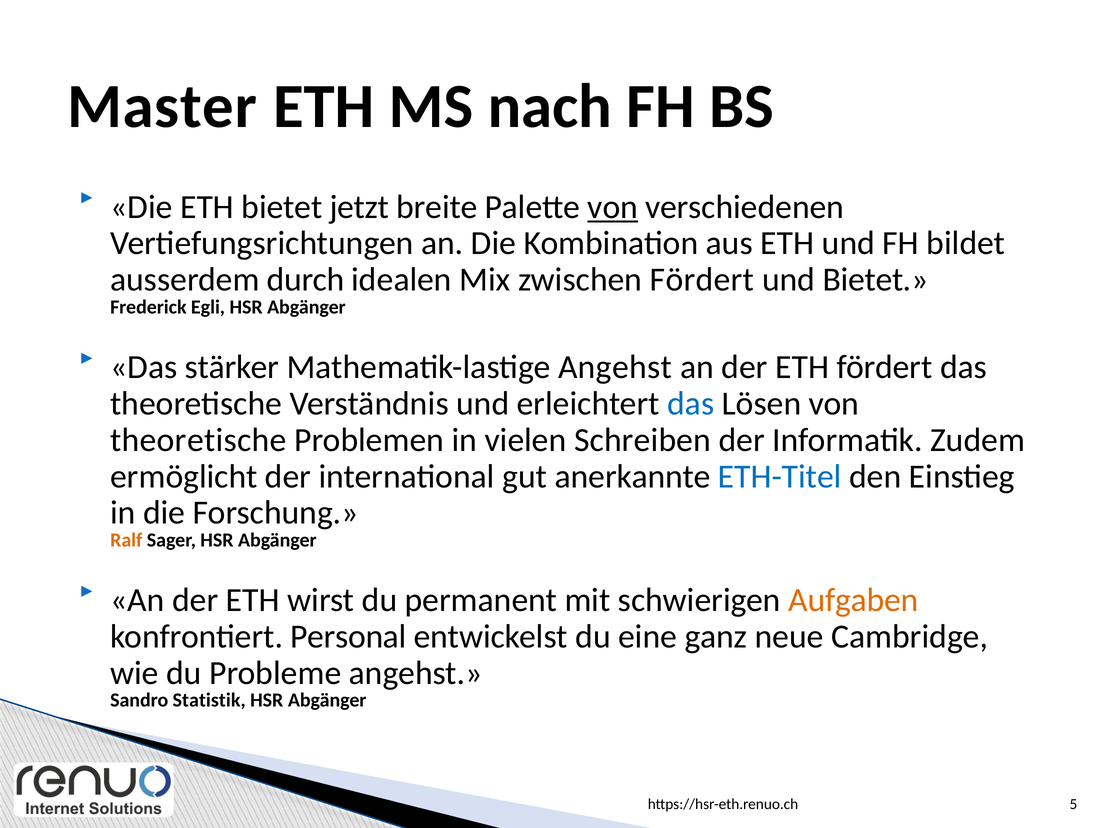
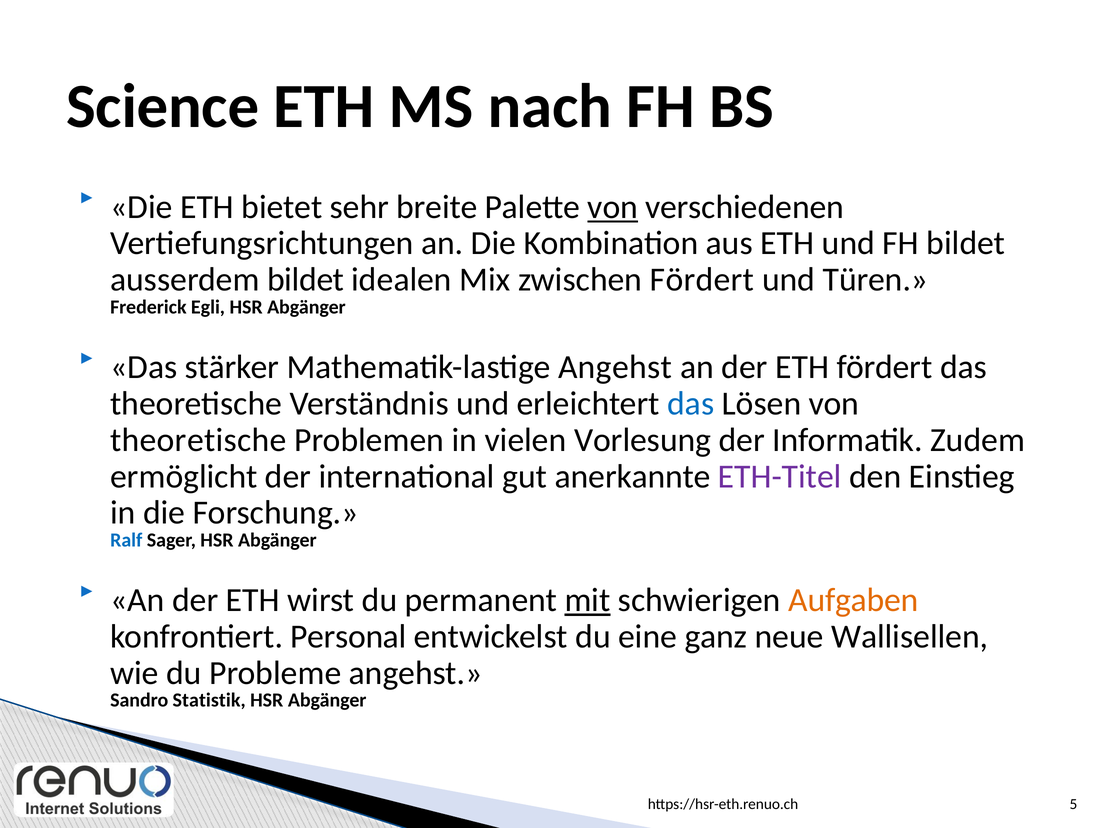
Master: Master -> Science
jetzt: jetzt -> sehr
ausserdem durch: durch -> bildet
und Bietet: Bietet -> Türen
Schreiben: Schreiben -> Vorlesung
ETH-Titel colour: blue -> purple
Ralf colour: orange -> blue
mit underline: none -> present
Cambridge: Cambridge -> Wallisellen
